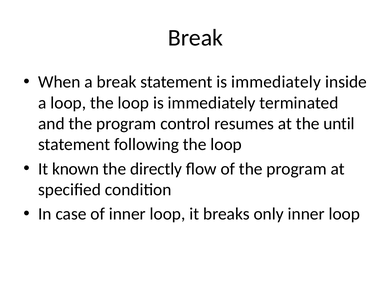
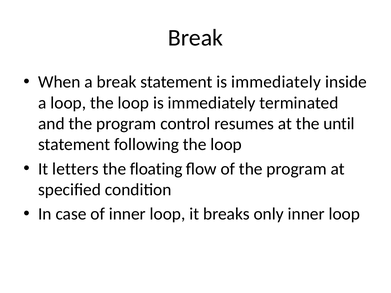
known: known -> letters
directly: directly -> floating
